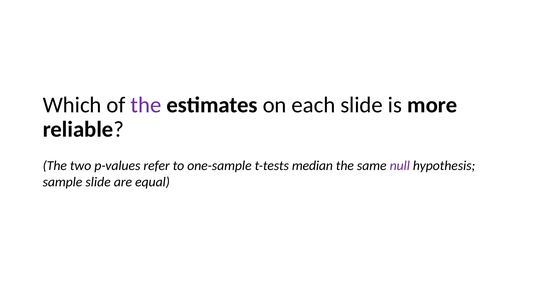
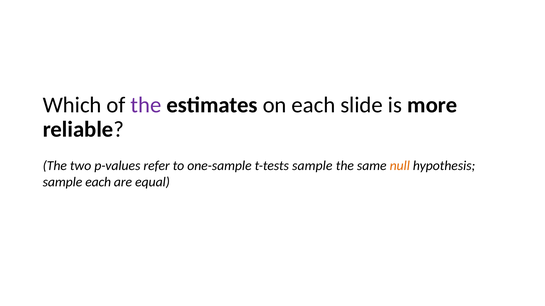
t-tests median: median -> sample
null colour: purple -> orange
sample slide: slide -> each
